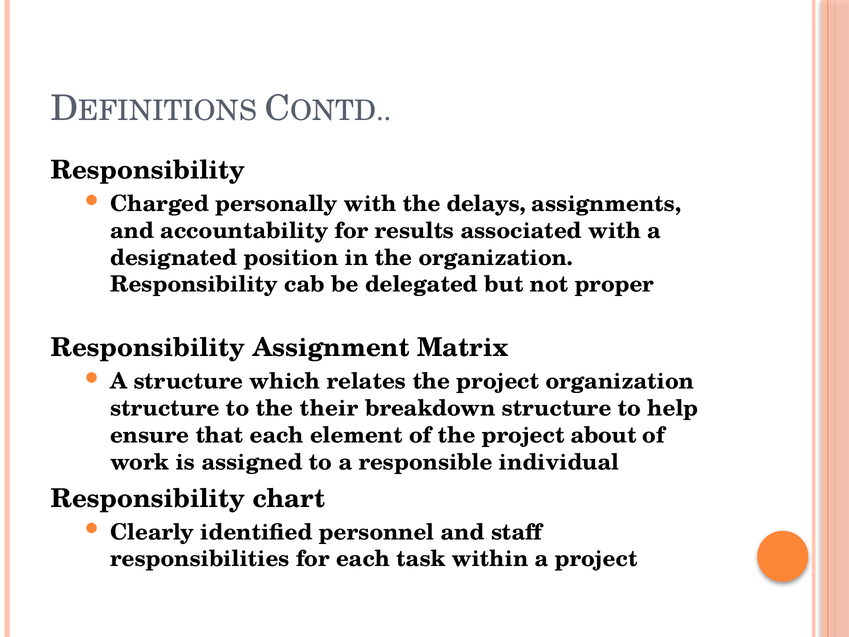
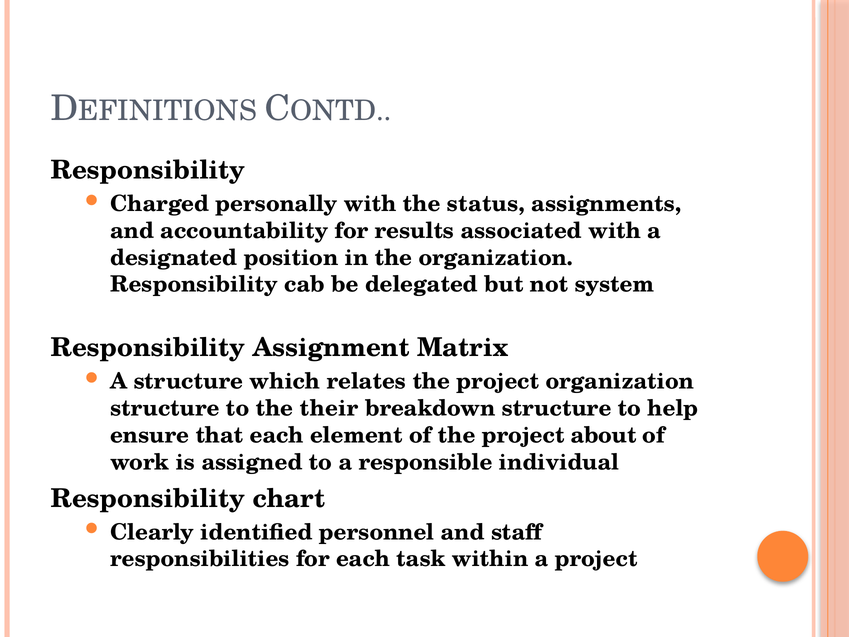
delays: delays -> status
proper: proper -> system
